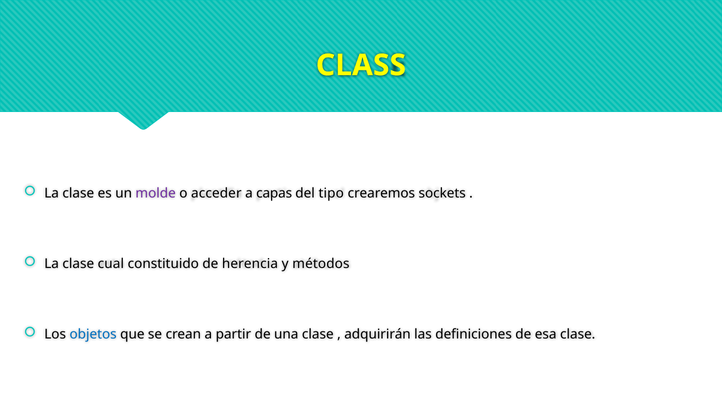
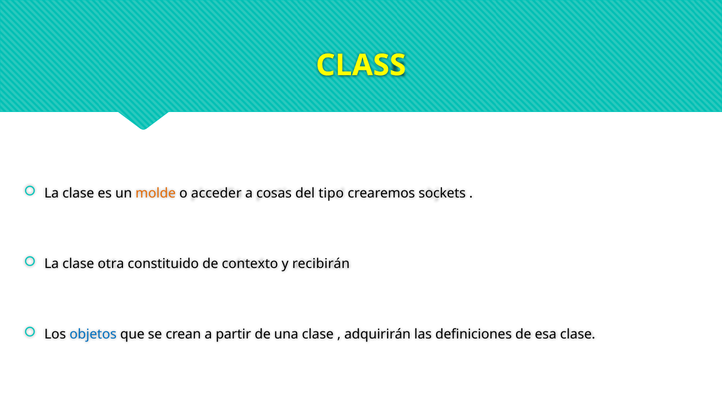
molde colour: purple -> orange
capas: capas -> cosas
cual: cual -> otra
herencia: herencia -> contexto
métodos: métodos -> recibirán
